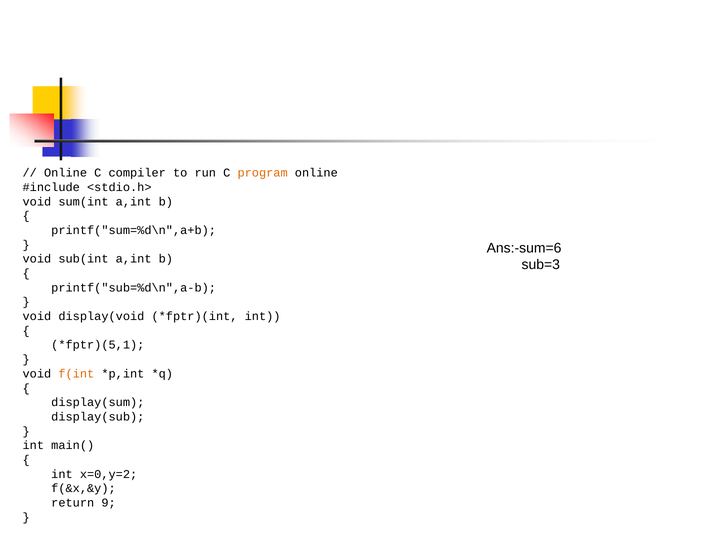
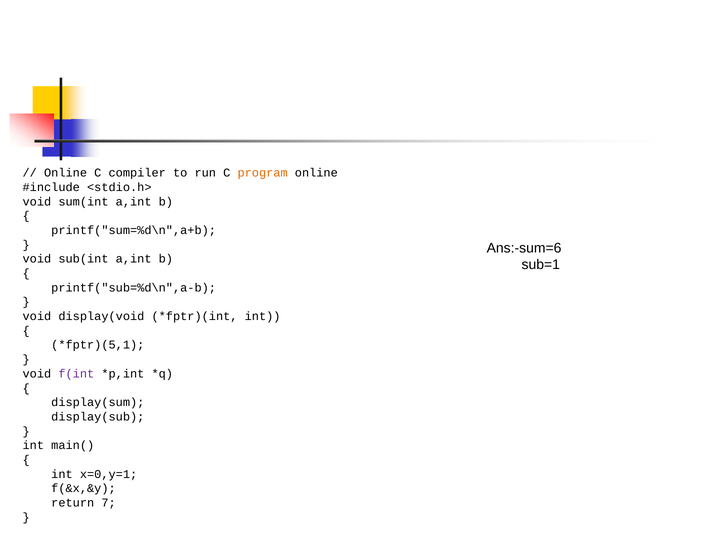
sub=3: sub=3 -> sub=1
f(int colour: orange -> purple
x=0,y=2: x=0,y=2 -> x=0,y=1
9: 9 -> 7
